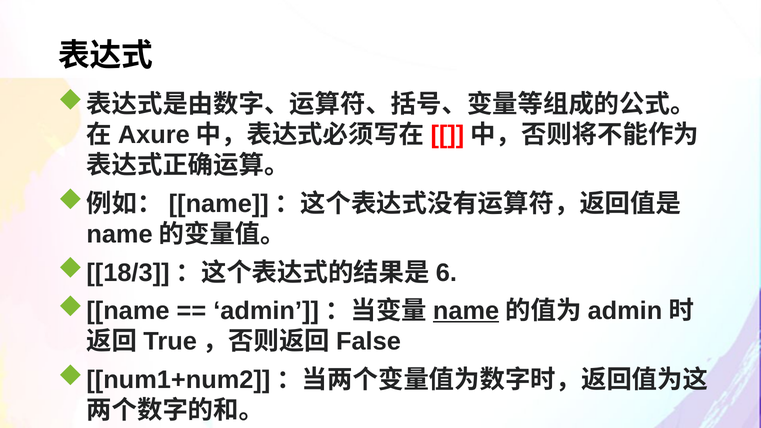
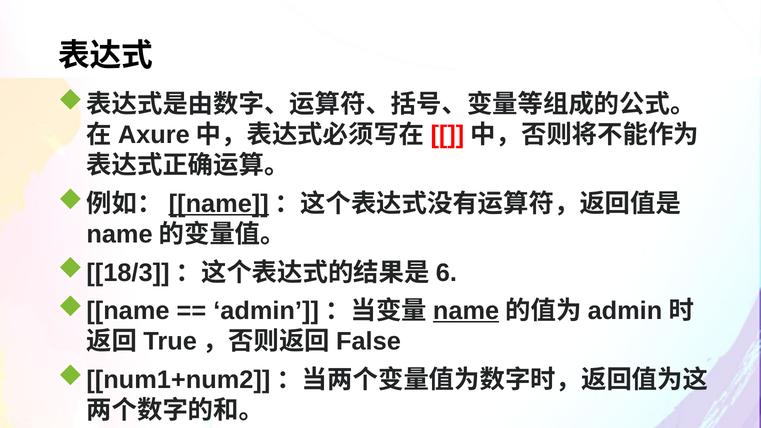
name at (219, 204) underline: none -> present
